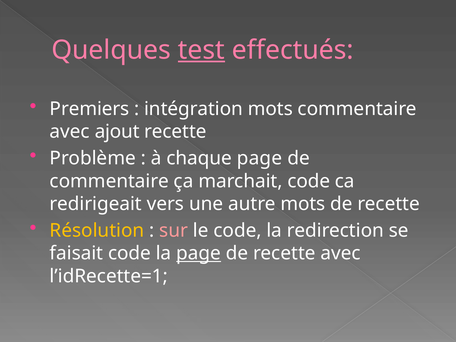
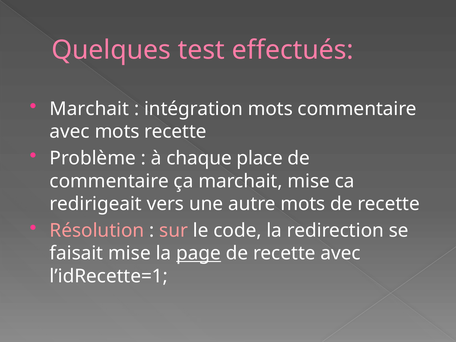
test underline: present -> none
Premiers at (89, 109): Premiers -> Marchait
avec ajout: ajout -> mots
chaque page: page -> place
marchait code: code -> mise
Résolution colour: yellow -> pink
faisait code: code -> mise
